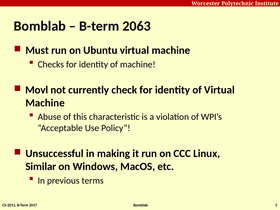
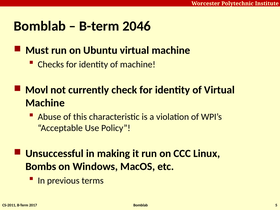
2063: 2063 -> 2046
Similar: Similar -> Bombs
